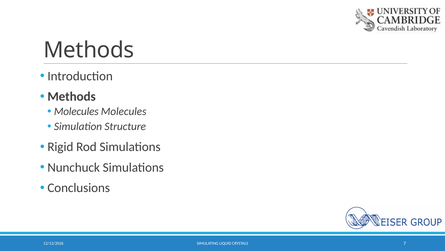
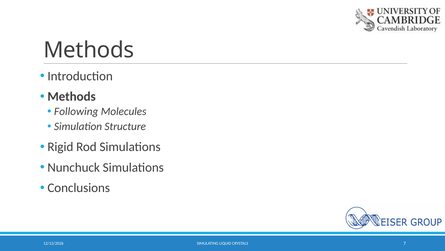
Molecules at (76, 111): Molecules -> Following
